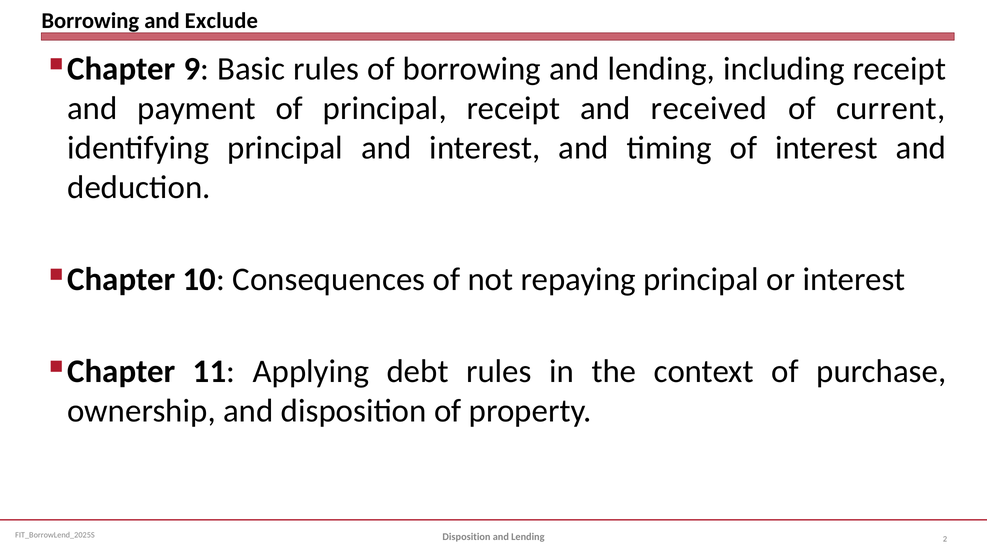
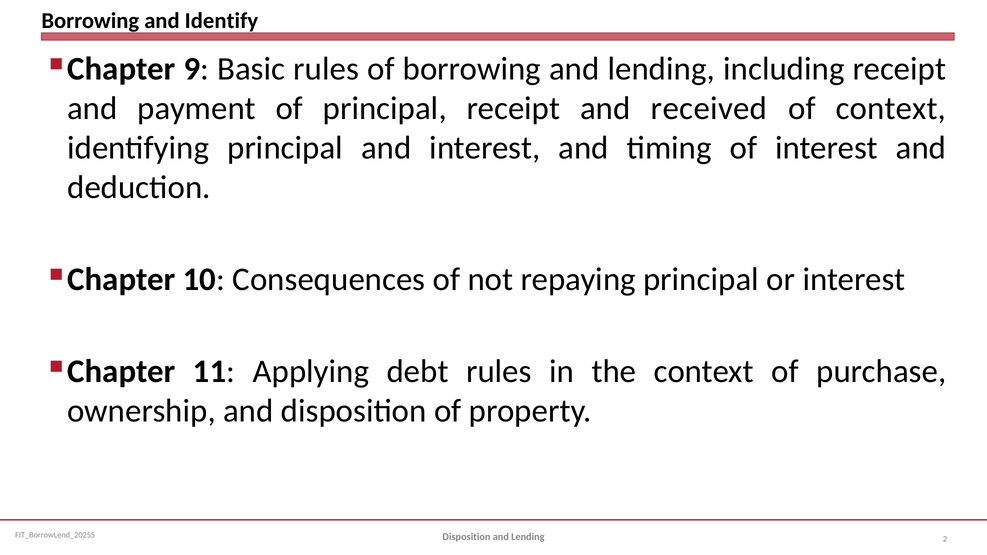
Exclude: Exclude -> Identify
of current: current -> context
